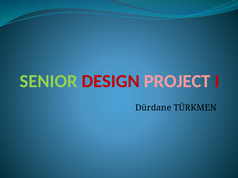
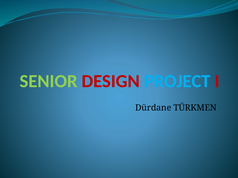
PROJECT colour: pink -> light blue
